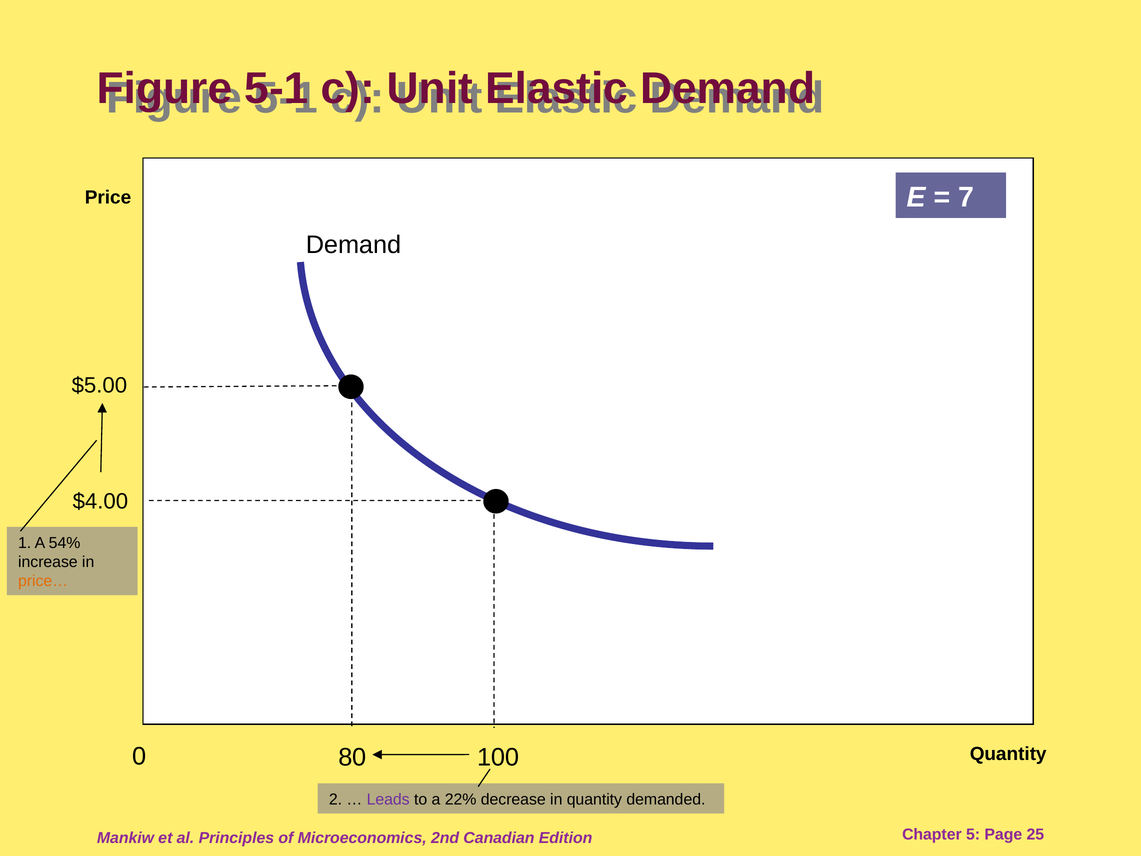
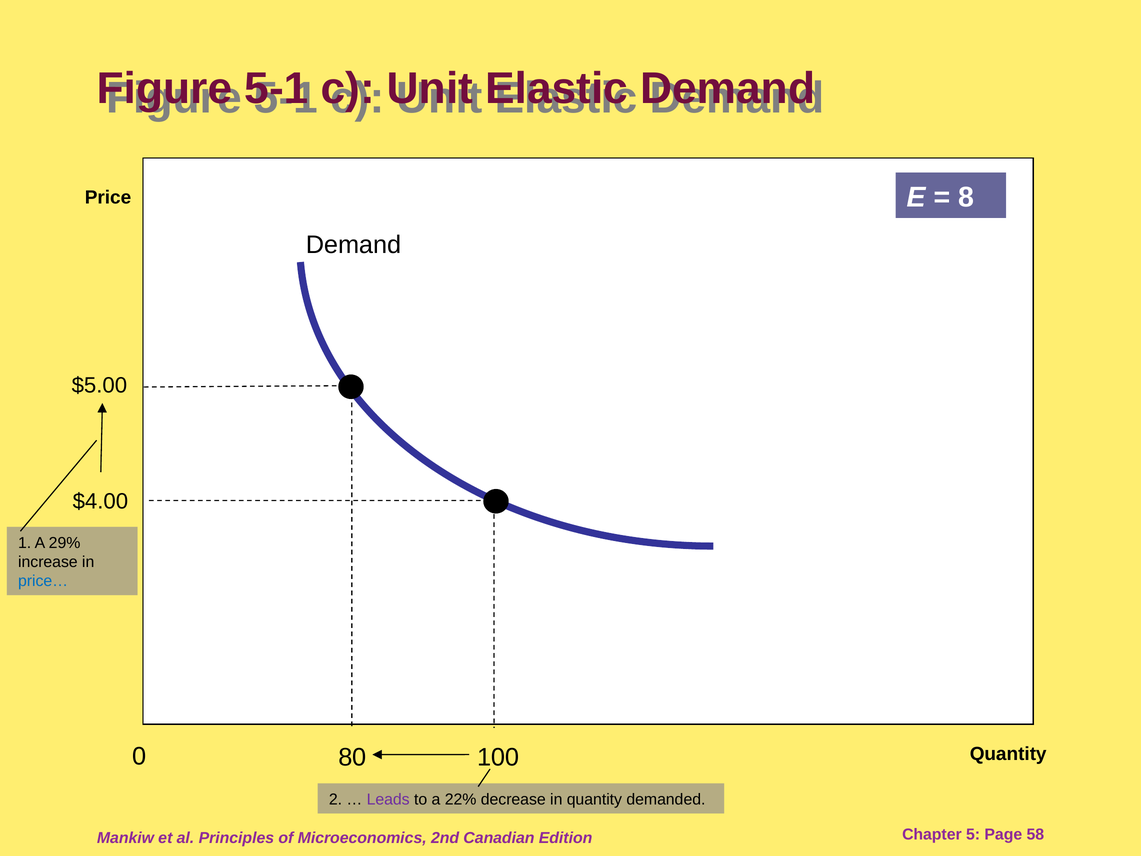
7: 7 -> 8
54%: 54% -> 29%
price… colour: orange -> blue
25: 25 -> 58
